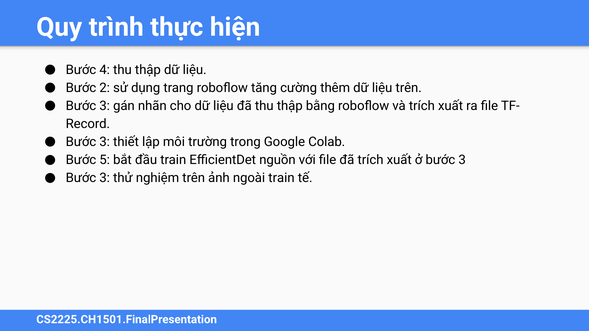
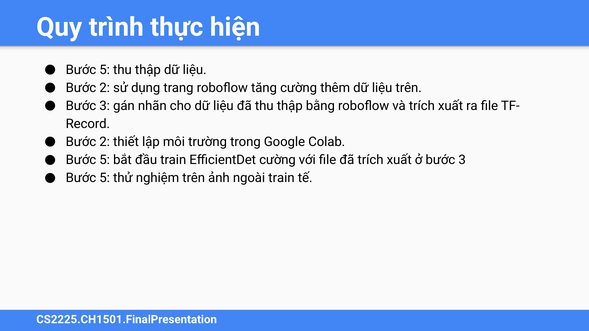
4 at (105, 70): 4 -> 5
3 at (105, 142): 3 -> 2
EfficientDet nguồn: nguồn -> cường
3 at (105, 178): 3 -> 5
